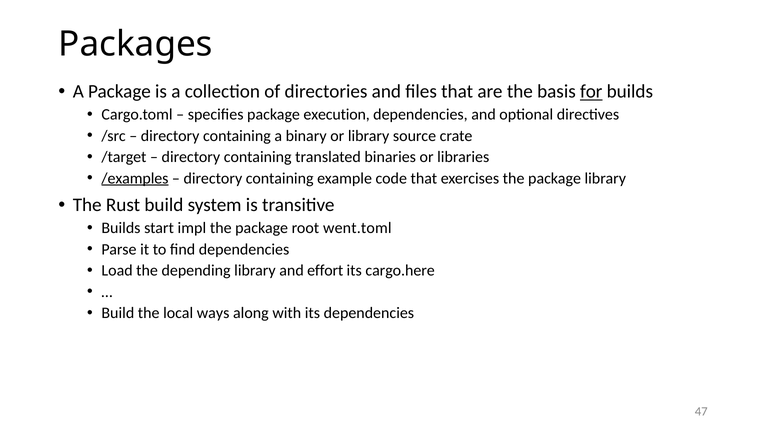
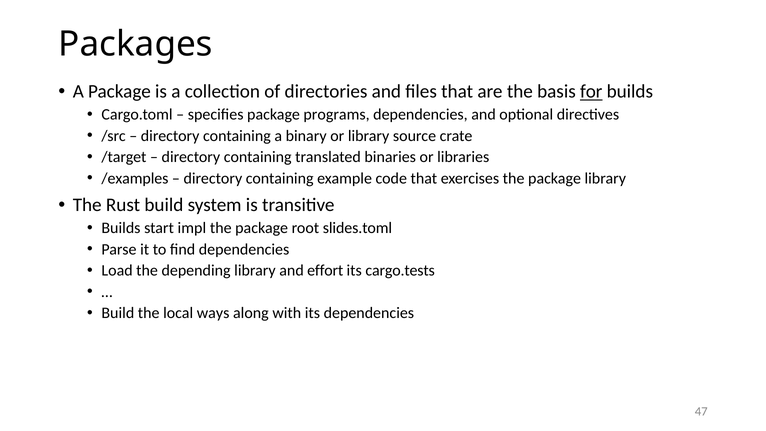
execution: execution -> programs
/examples underline: present -> none
went.toml: went.toml -> slides.toml
cargo.here: cargo.here -> cargo.tests
